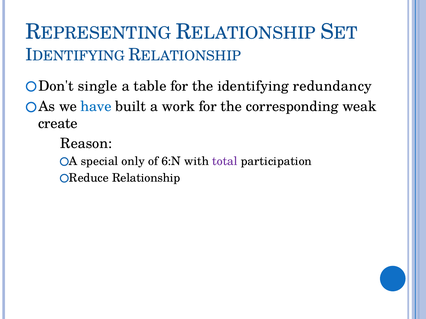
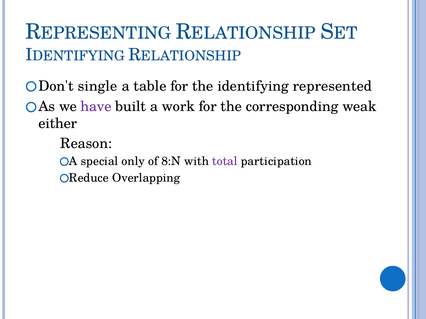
redundancy: redundancy -> represented
have colour: blue -> purple
create: create -> either
6:N: 6:N -> 8:N
Relationship: Relationship -> Overlapping
